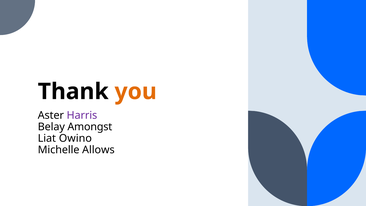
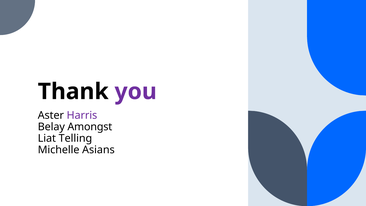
you colour: orange -> purple
Owino: Owino -> Telling
Allows: Allows -> Asians
